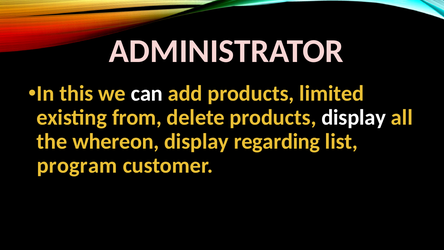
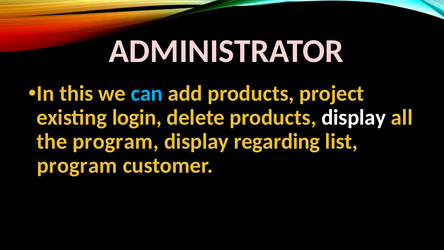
can colour: white -> light blue
limited: limited -> project
from: from -> login
the whereon: whereon -> program
